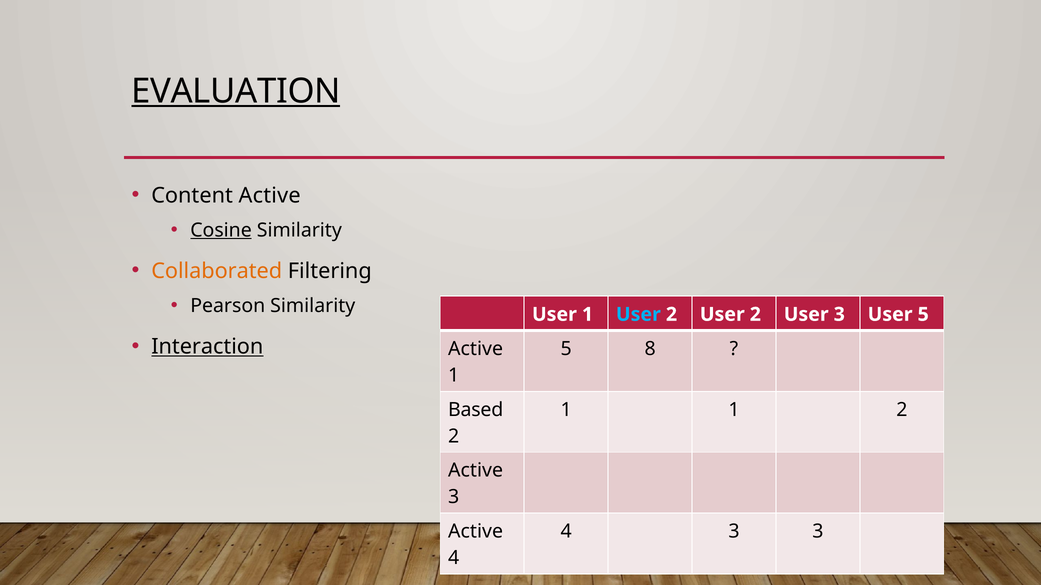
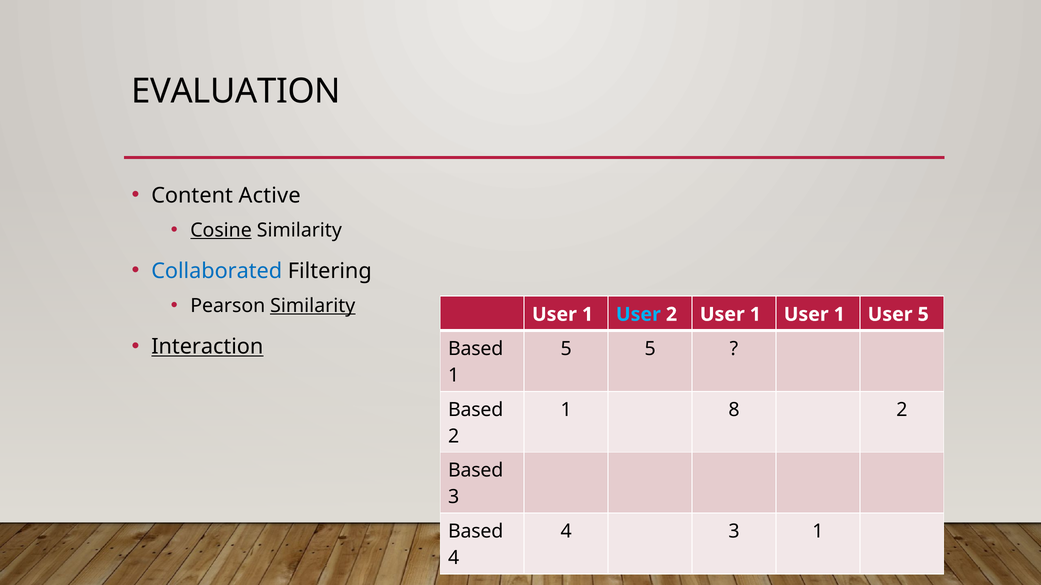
EVALUATION underline: present -> none
Collaborated colour: orange -> blue
Similarity at (313, 306) underline: none -> present
2 User 2: 2 -> 1
3 at (839, 315): 3 -> 1
Active at (476, 349): Active -> Based
5 8: 8 -> 5
1 1: 1 -> 8
Active at (476, 471): Active -> Based
Active at (476, 532): Active -> Based
3 3: 3 -> 1
